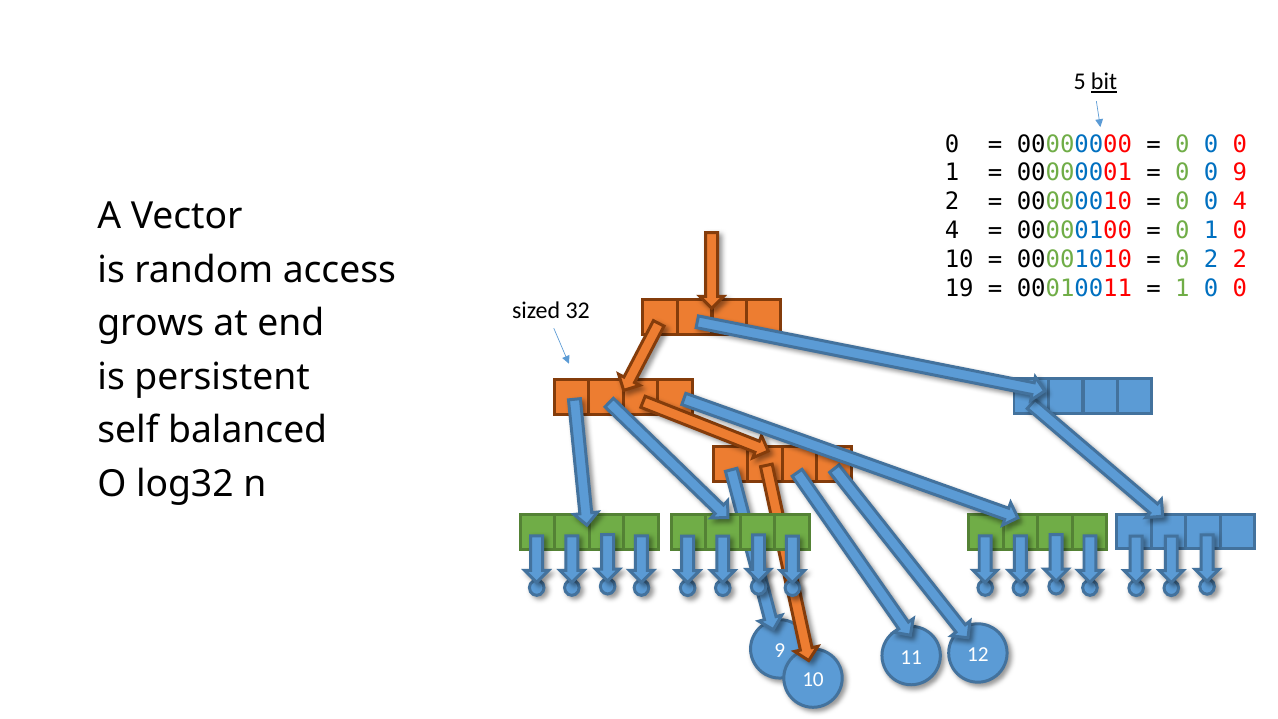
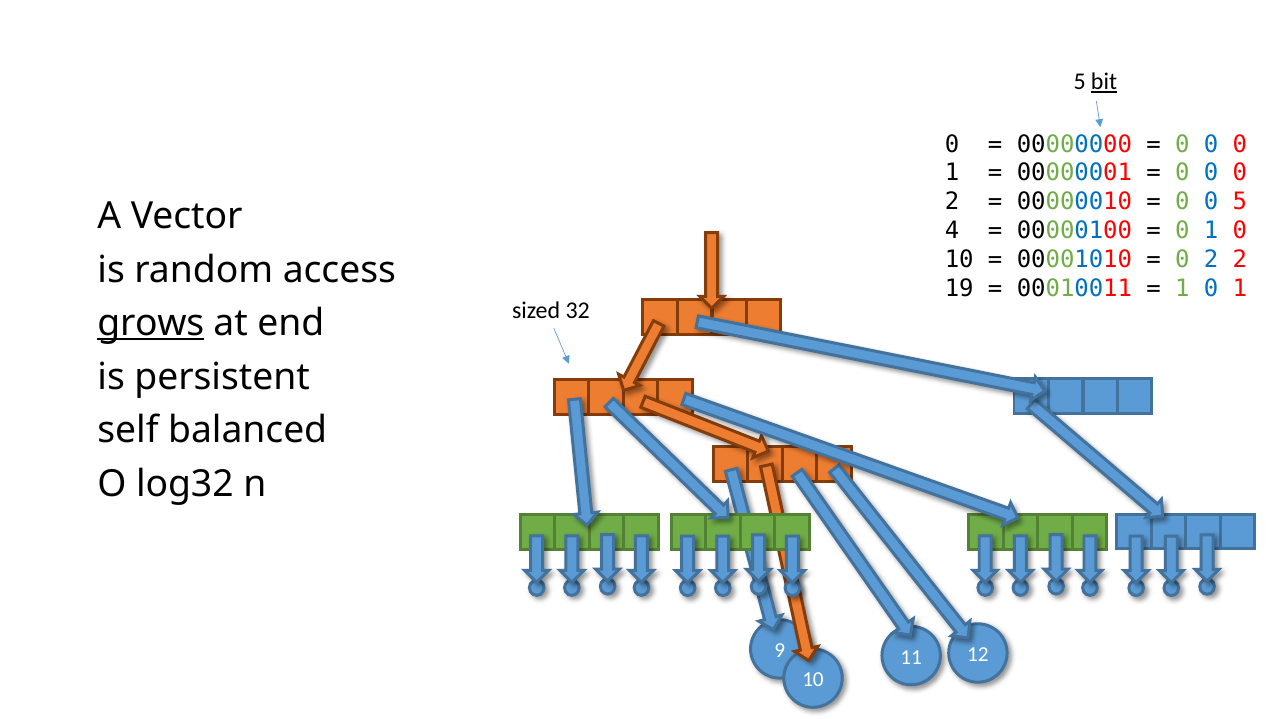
9 at (1240, 173): 9 -> 0
0 4: 4 -> 5
1 0 0: 0 -> 1
grows underline: none -> present
